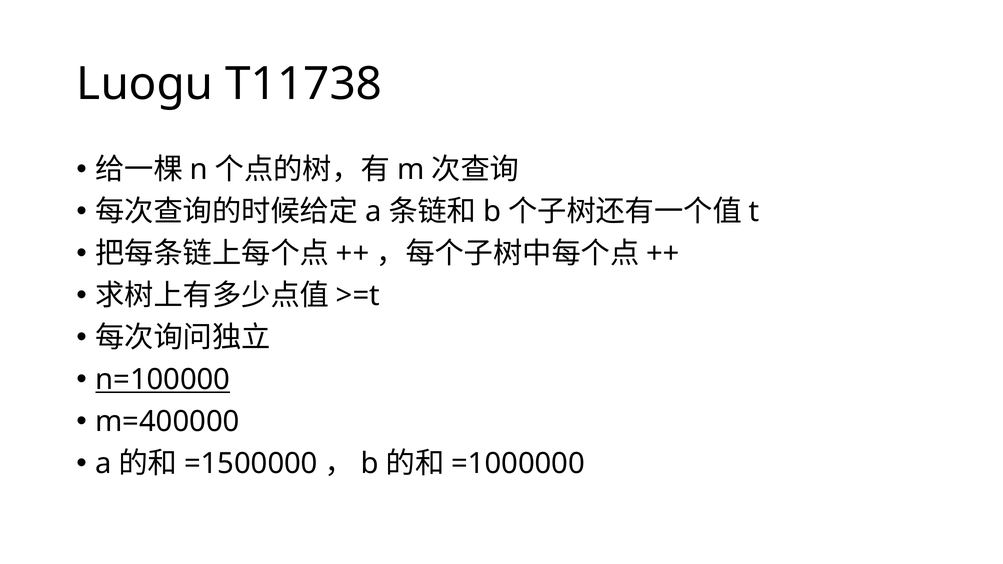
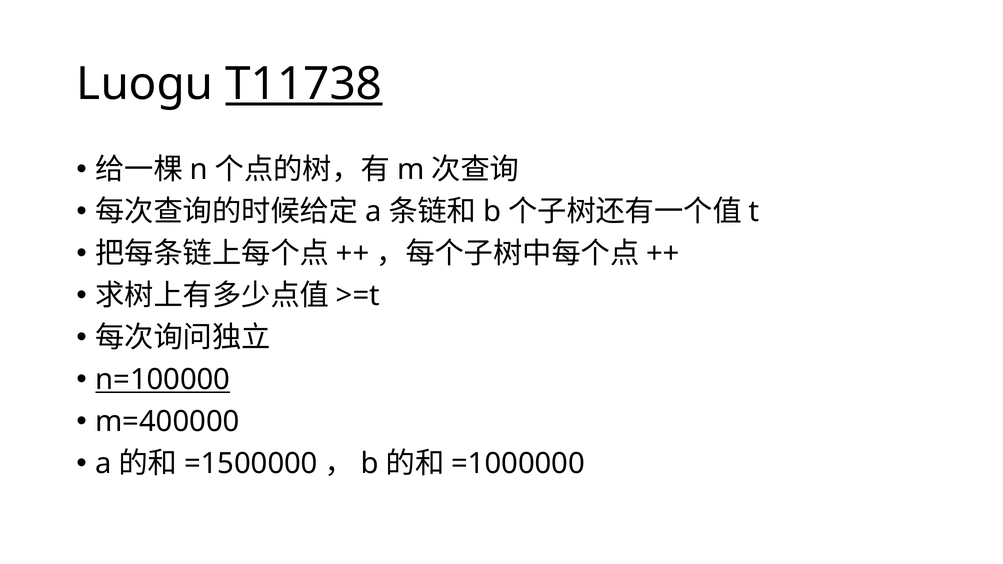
T11738 underline: none -> present
